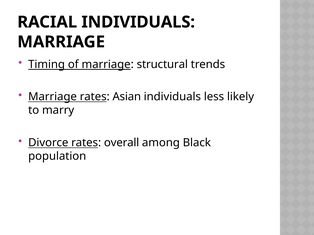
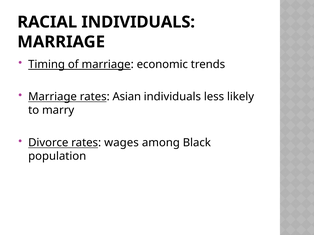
structural: structural -> economic
overall: overall -> wages
